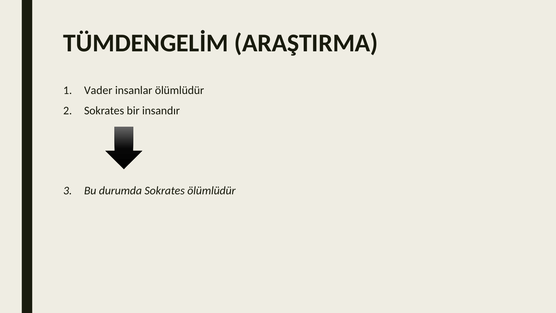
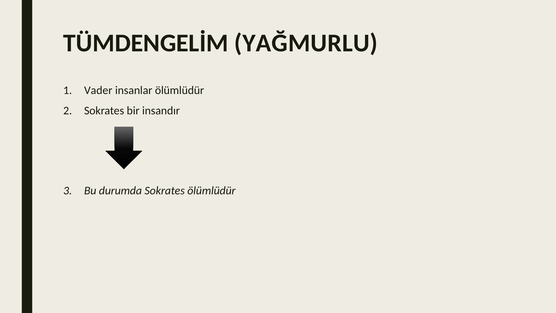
ARAŞTIRMA: ARAŞTIRMA -> YAĞMURLU
